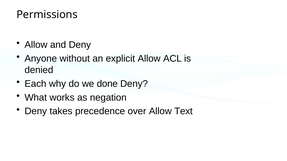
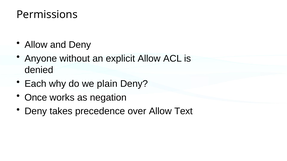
done: done -> plain
What: What -> Once
